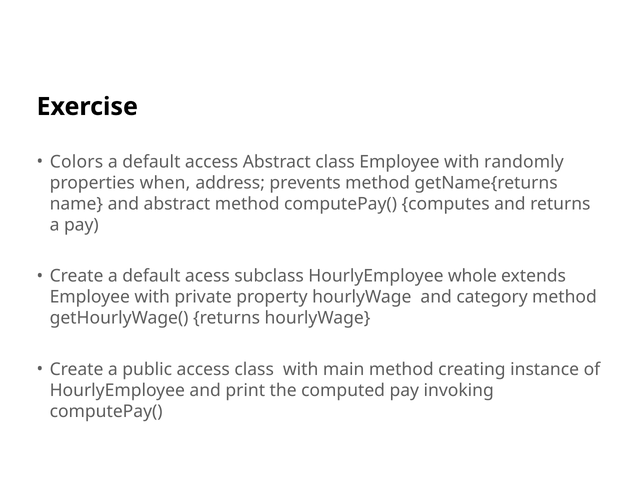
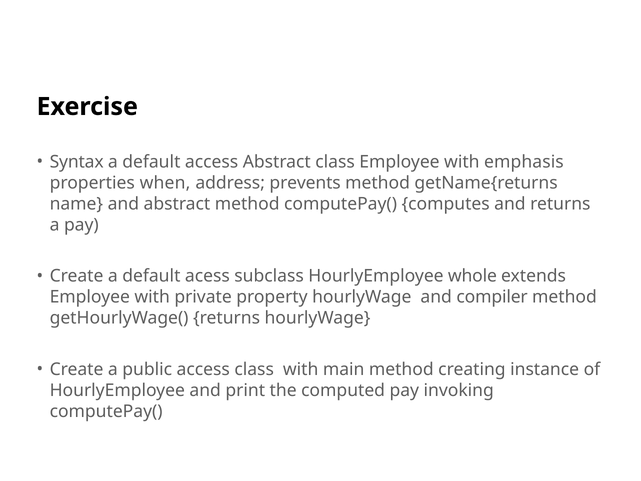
Colors: Colors -> Syntax
randomly: randomly -> emphasis
category: category -> compiler
